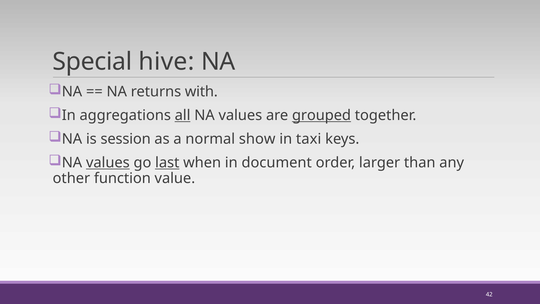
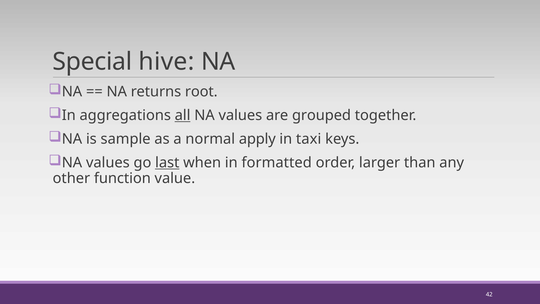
with: with -> root
grouped underline: present -> none
session: session -> sample
show: show -> apply
values at (108, 163) underline: present -> none
document: document -> formatted
